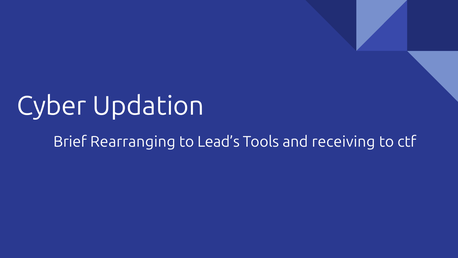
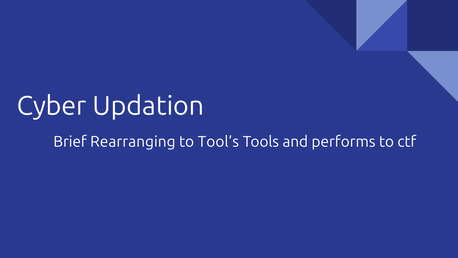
Lead’s: Lead’s -> Tool’s
receiving: receiving -> performs
